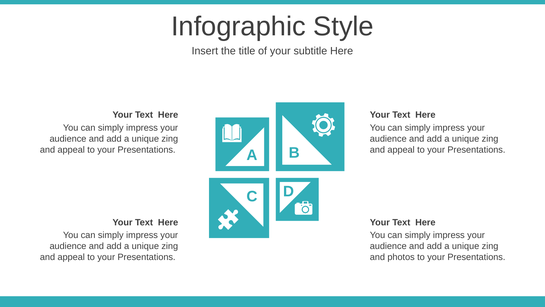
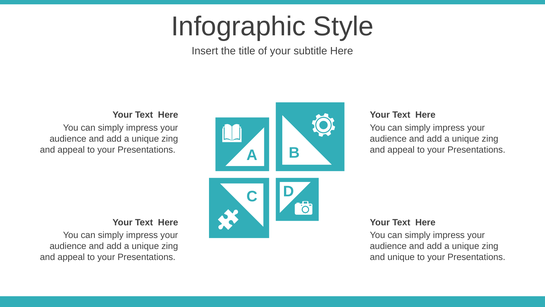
and photos: photos -> unique
